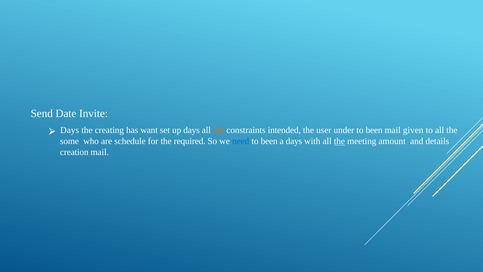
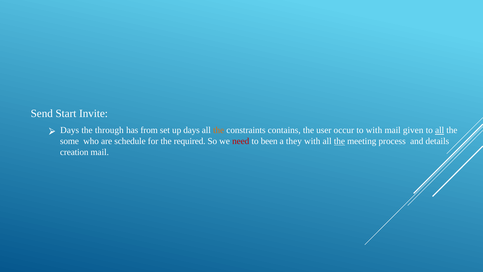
Date: Date -> Start
creating: creating -> through
want: want -> from
intended: intended -> contains
under: under -> occur
been at (374, 130): been -> with
all at (440, 130) underline: none -> present
need colour: blue -> red
a days: days -> they
amount: amount -> process
